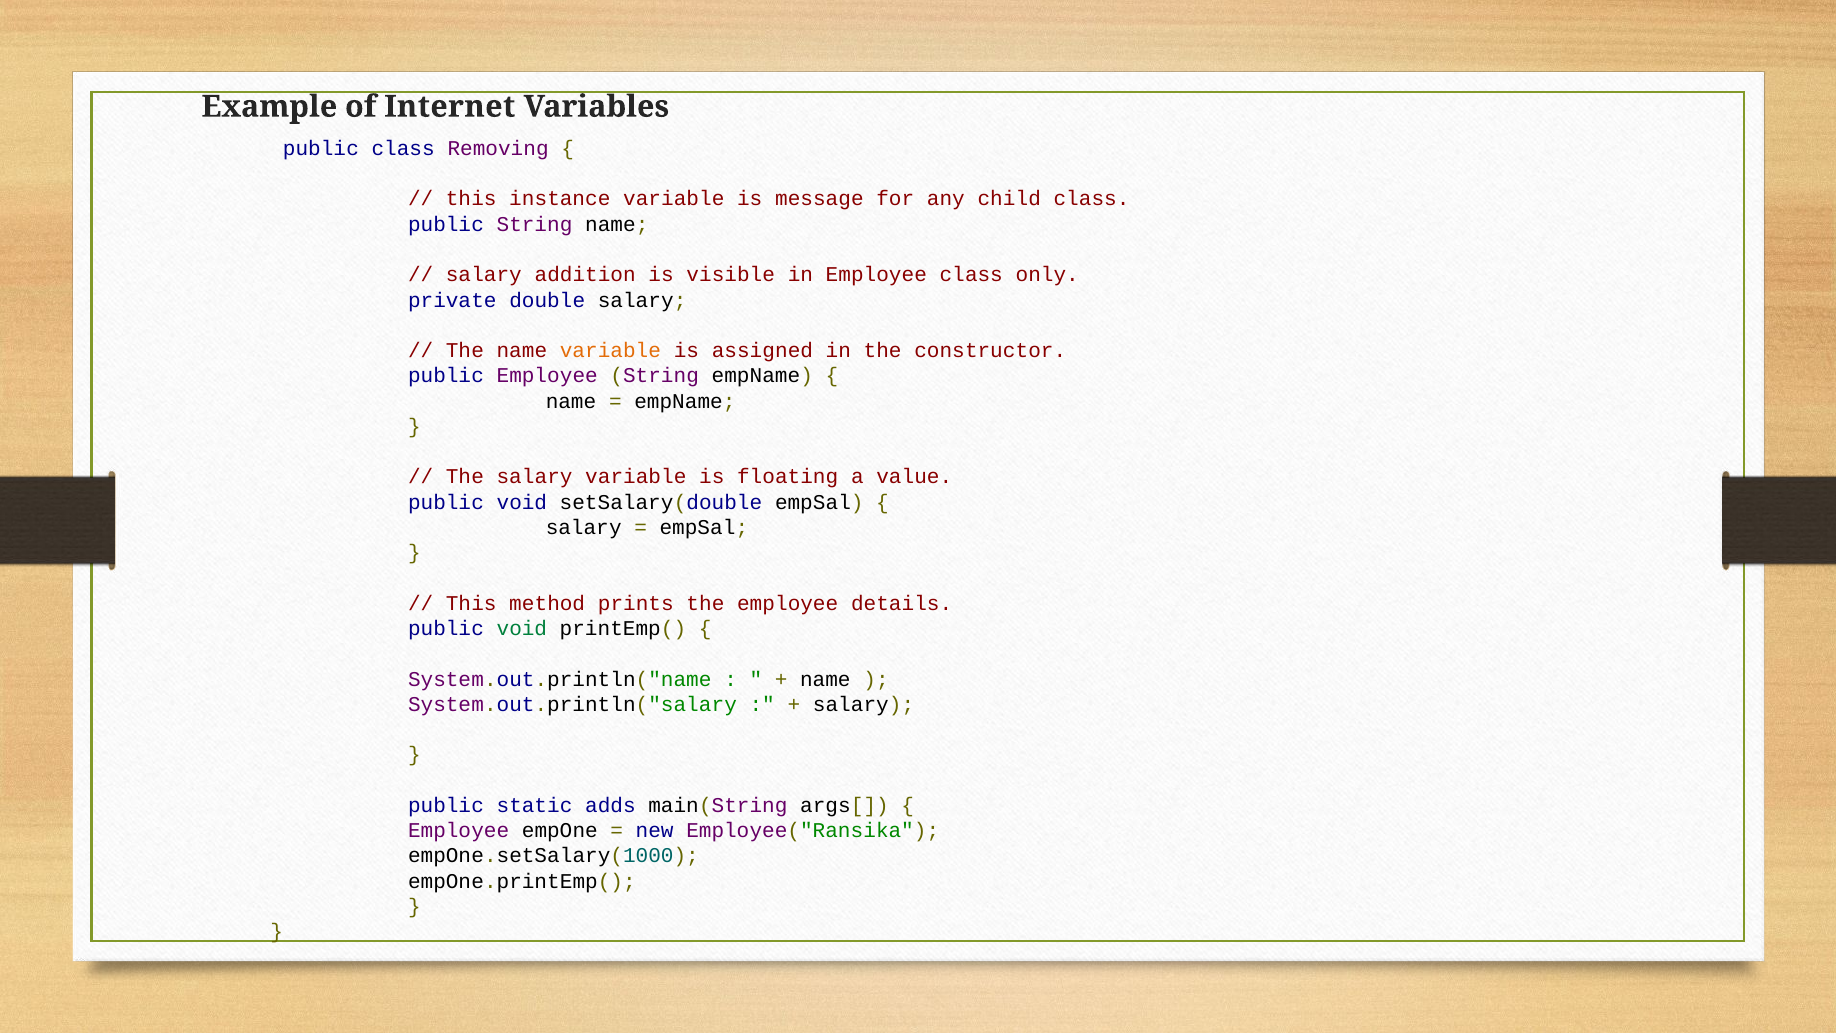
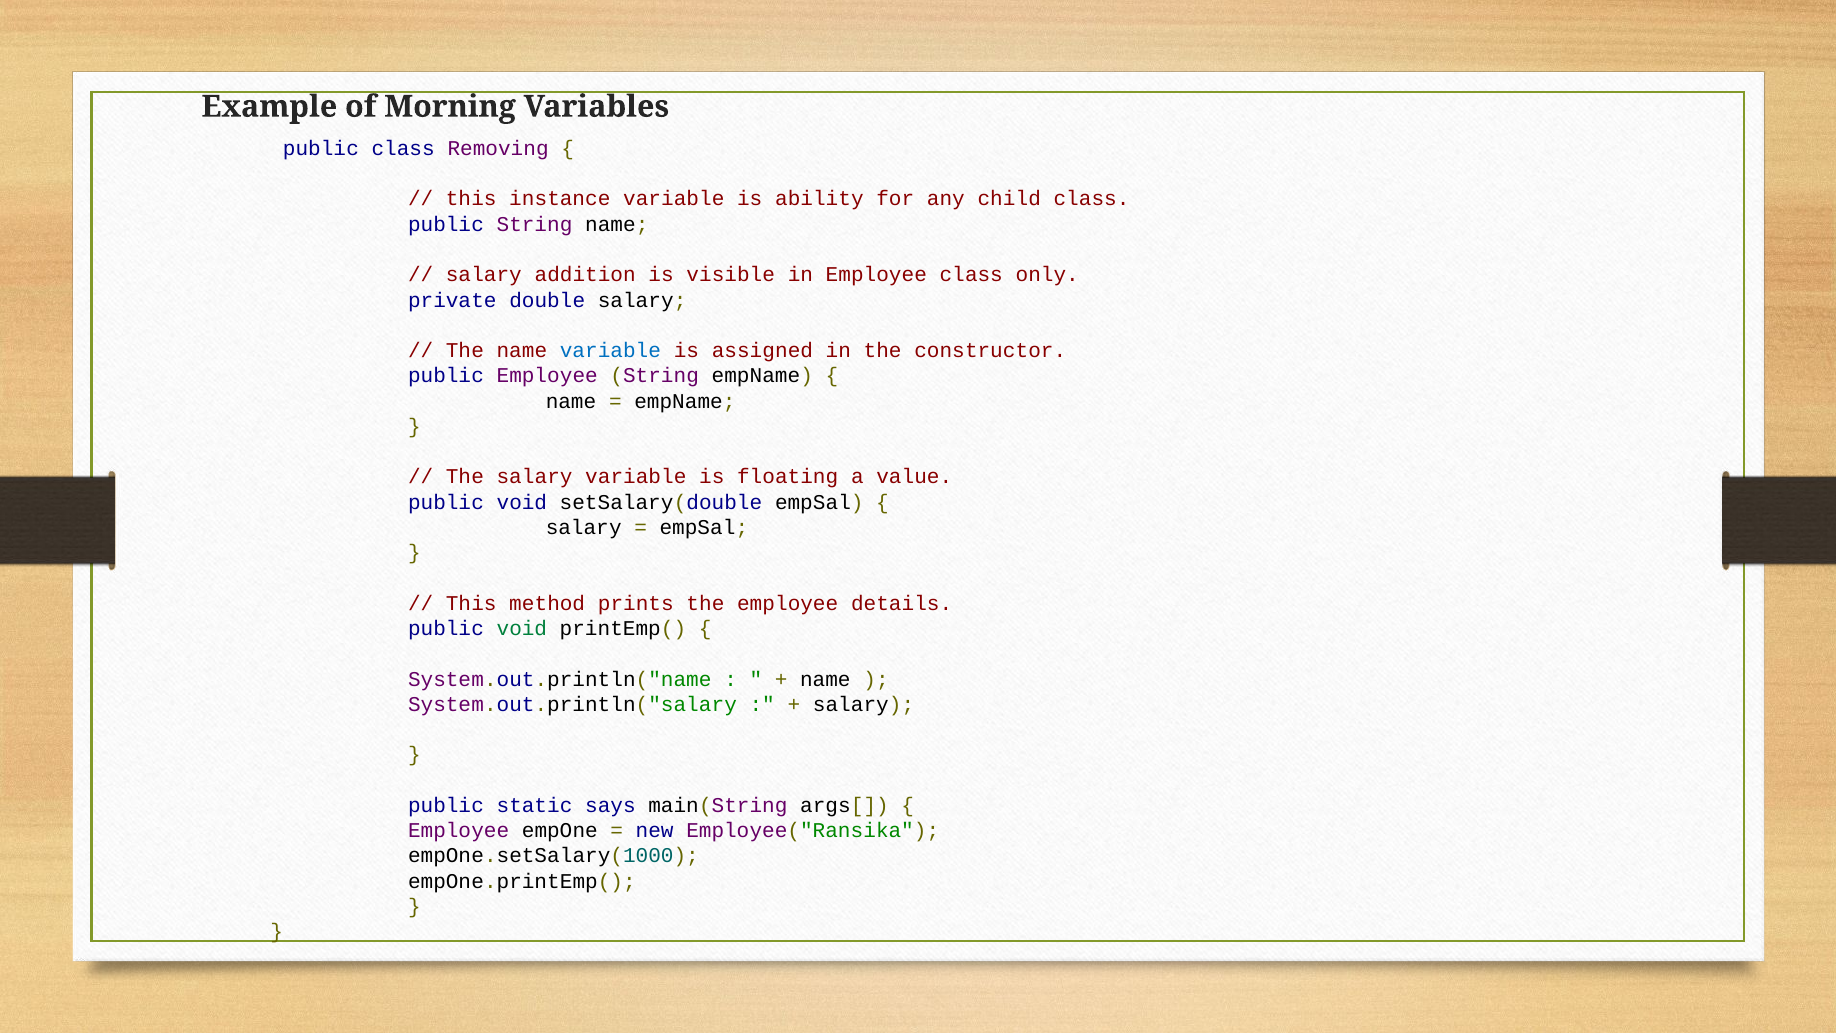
Internet: Internet -> Morning
message: message -> ability
variable at (610, 351) colour: orange -> blue
adds: adds -> says
